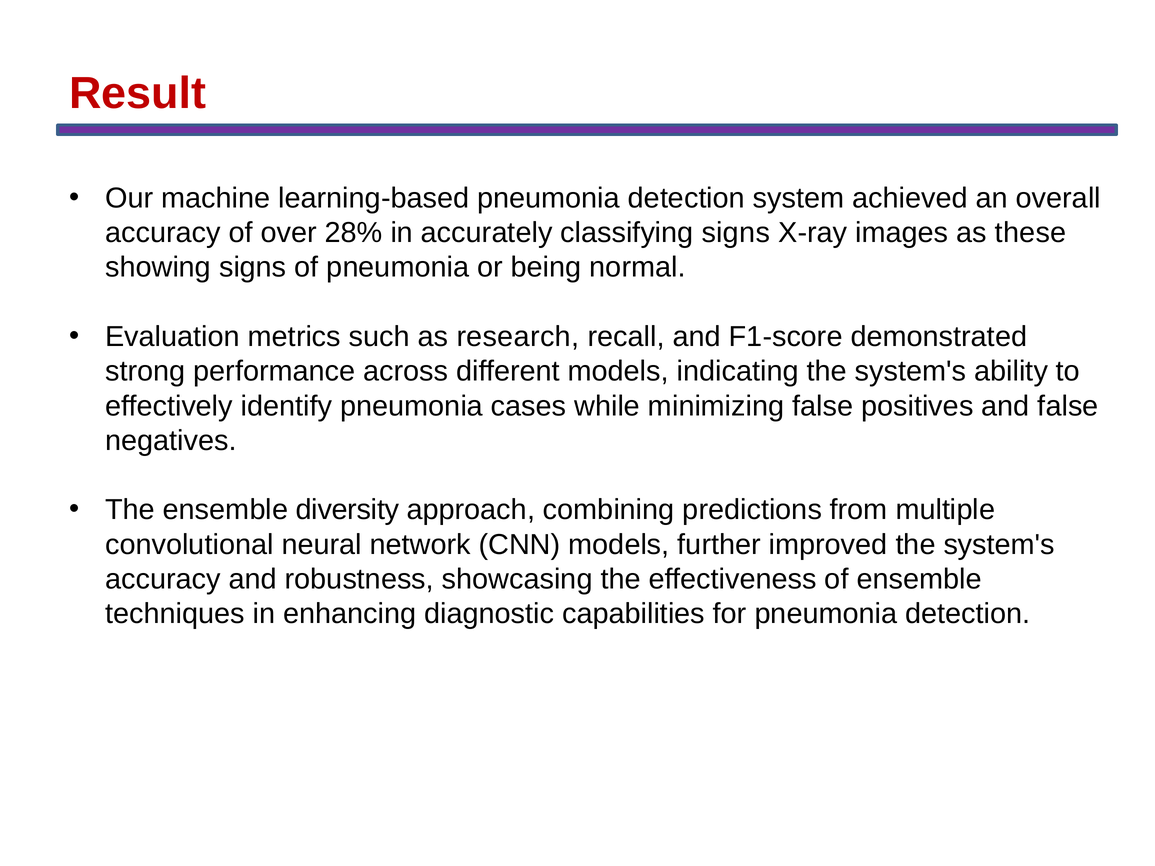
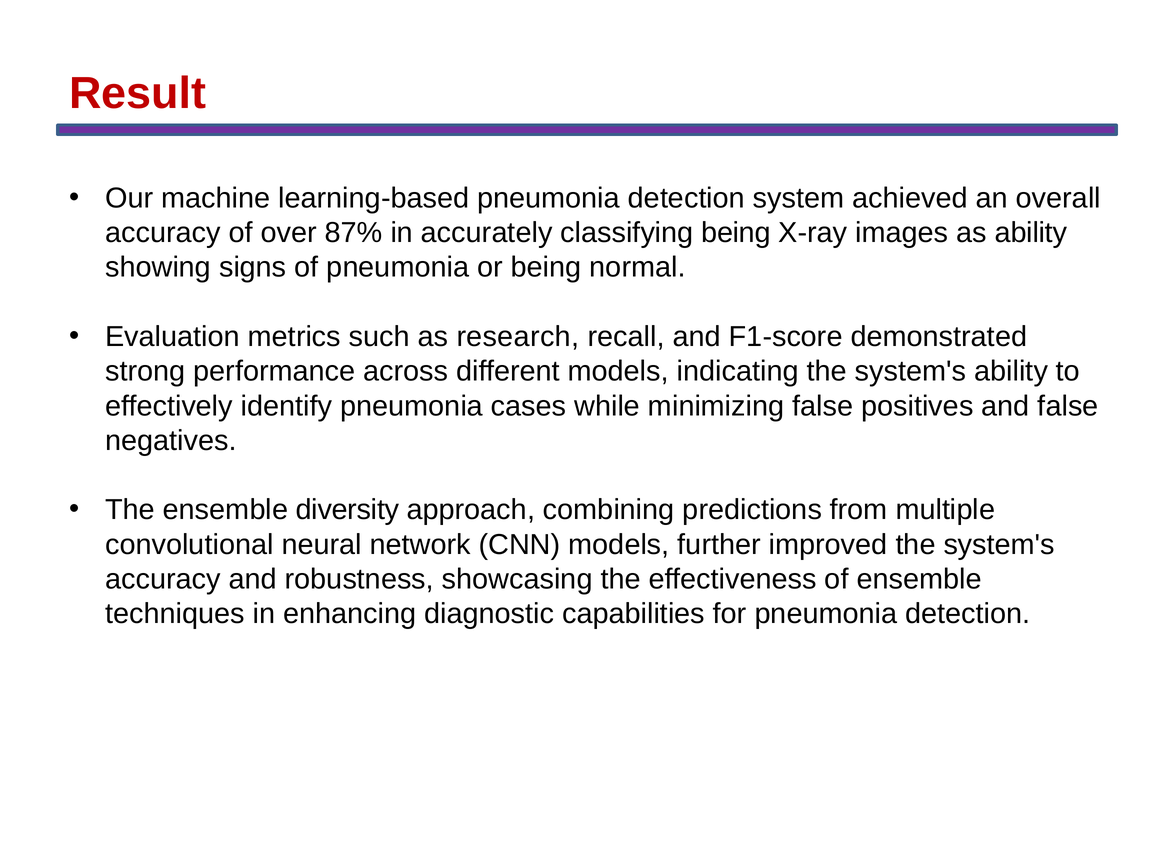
28%: 28% -> 87%
classifying signs: signs -> being
as these: these -> ability
